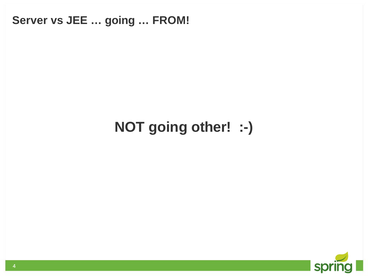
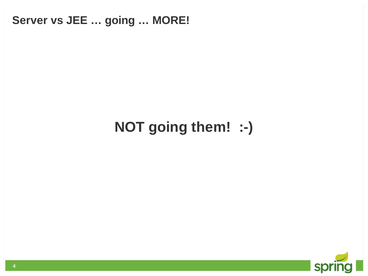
FROM: FROM -> MORE
other: other -> them
